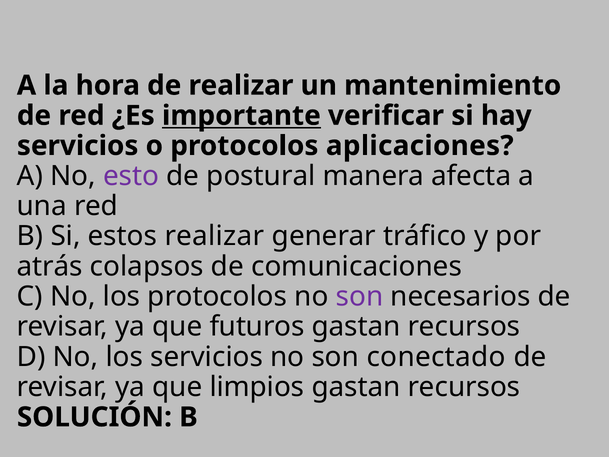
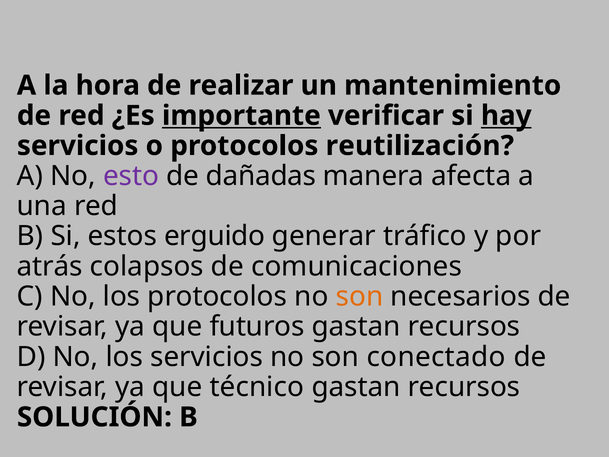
hay underline: none -> present
aplicaciones: aplicaciones -> reutilización
postural: postural -> dañadas
estos realizar: realizar -> erguido
son at (360, 296) colour: purple -> orange
limpios: limpios -> técnico
